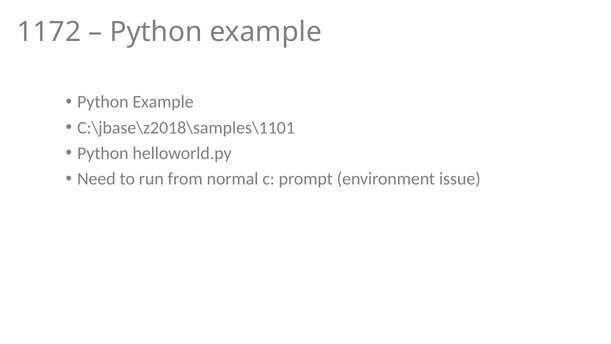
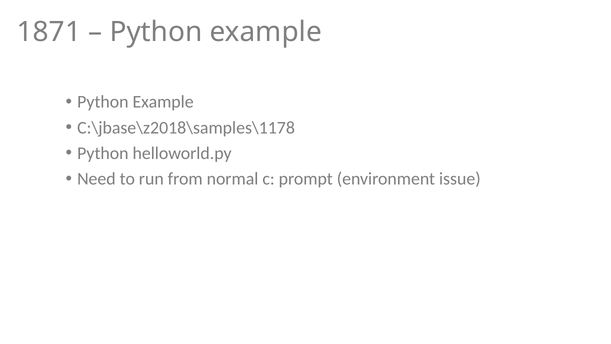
1172: 1172 -> 1871
C:\jbase\z2018\samples\1101: C:\jbase\z2018\samples\1101 -> C:\jbase\z2018\samples\1178
